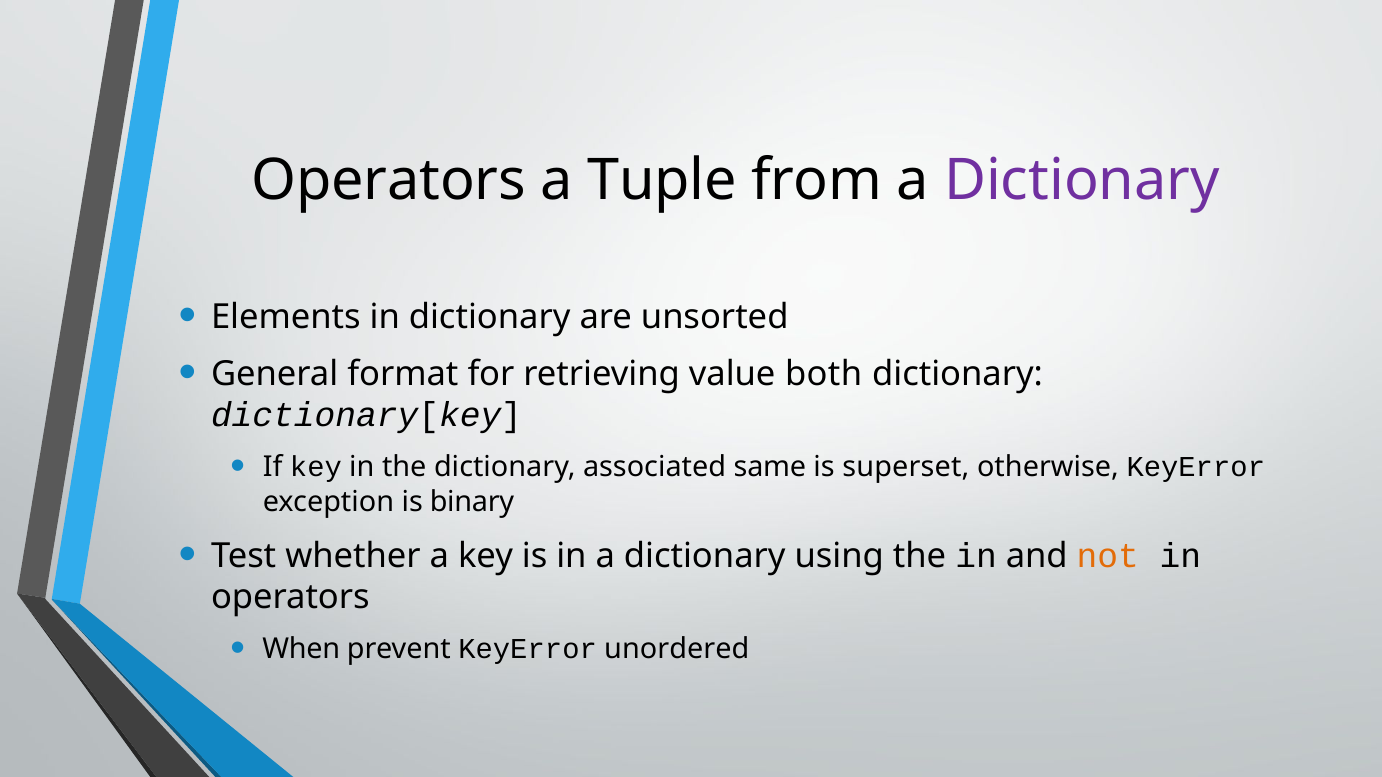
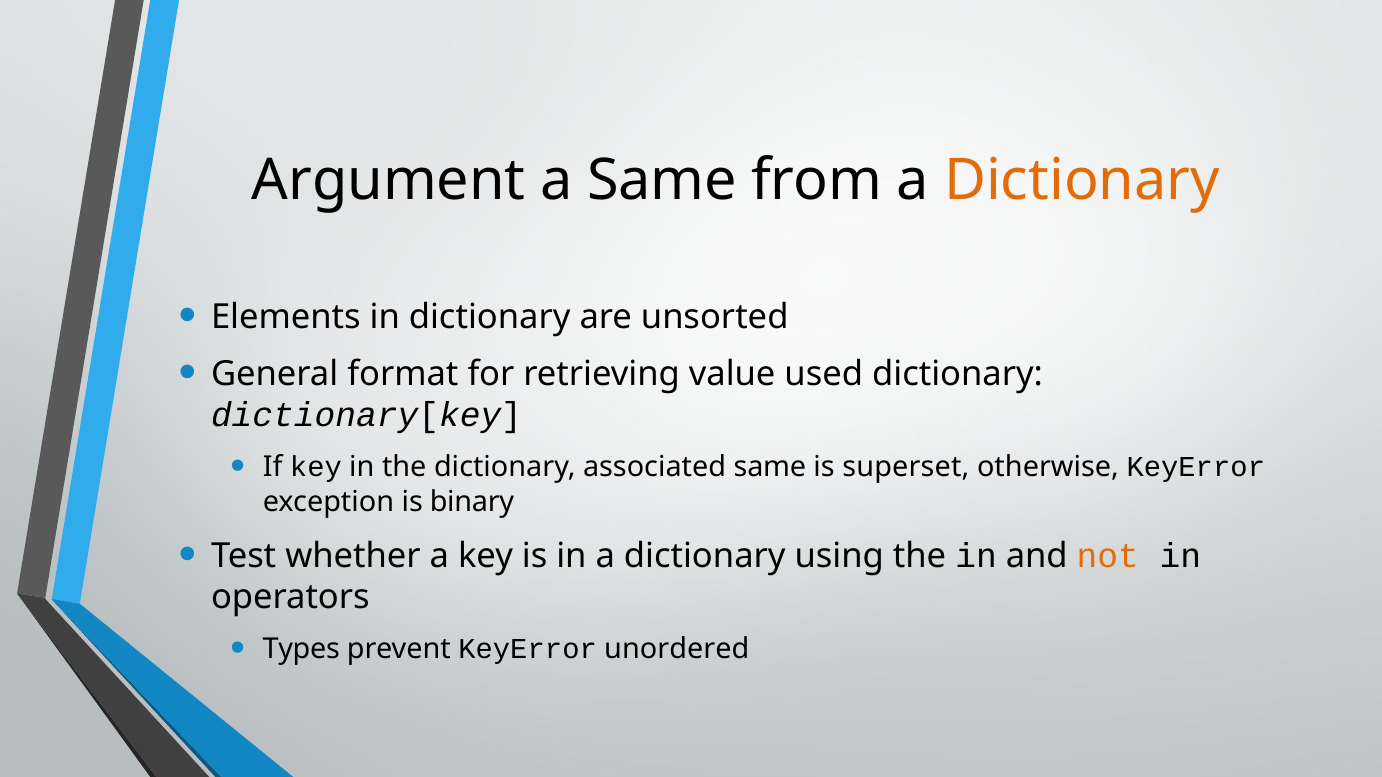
Operators at (389, 181): Operators -> Argument
a Tuple: Tuple -> Same
Dictionary at (1082, 181) colour: purple -> orange
both: both -> used
When: When -> Types
